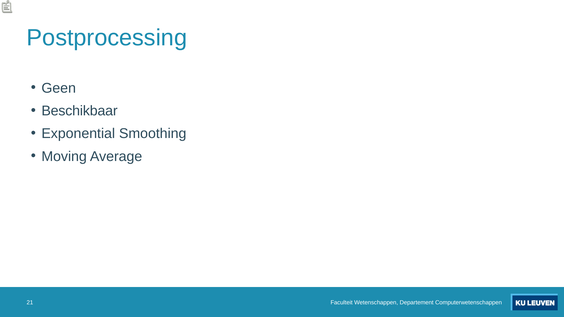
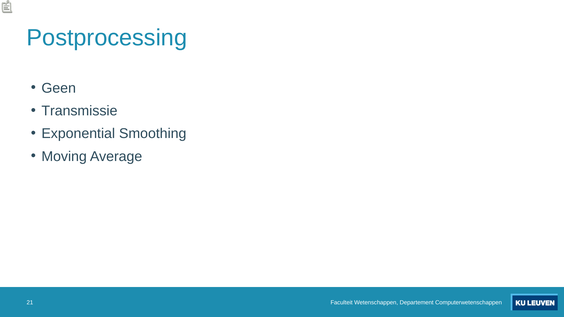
Beschikbaar: Beschikbaar -> Transmissie
